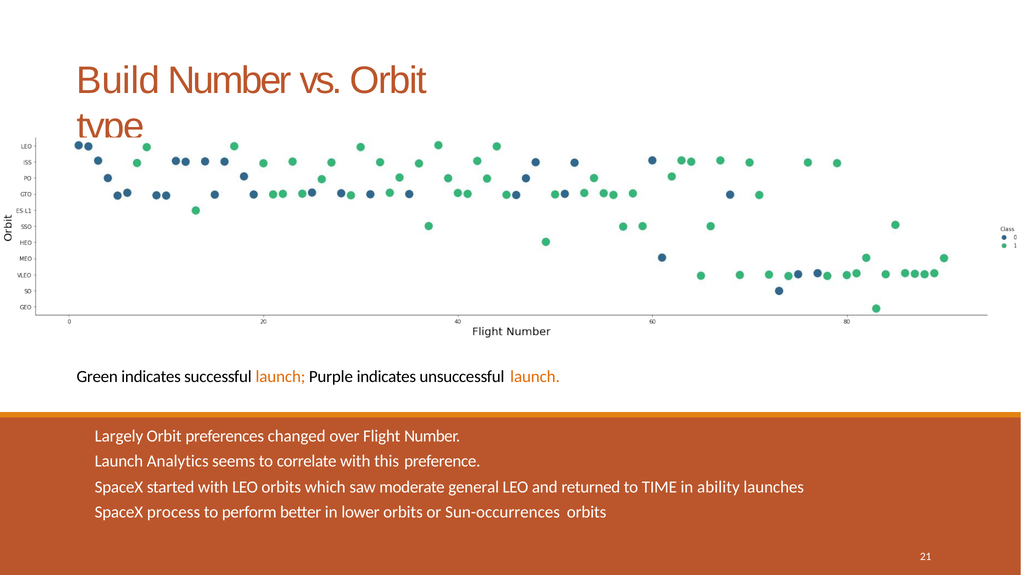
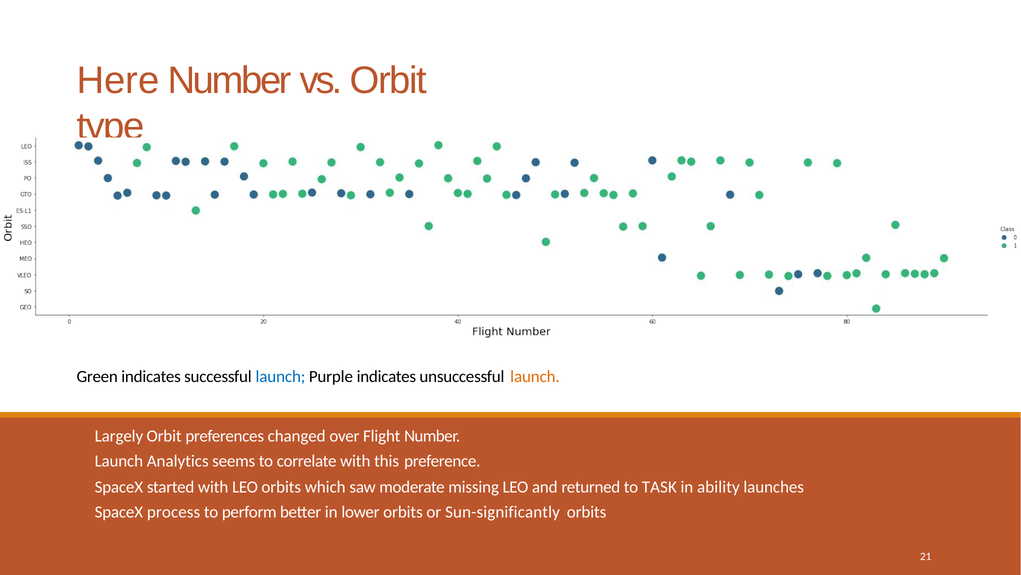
Build: Build -> Here
launch at (280, 376) colour: orange -> blue
general: general -> missing
TIME: TIME -> TASK
Sun-occurrences: Sun-occurrences -> Sun-significantly
